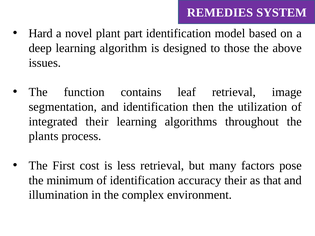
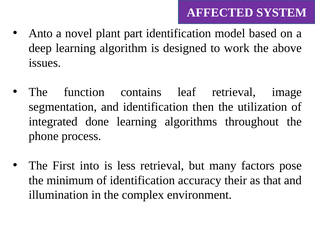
REMEDIES: REMEDIES -> AFFECTED
Hard: Hard -> Anto
those: those -> work
integrated their: their -> done
plants: plants -> phone
cost: cost -> into
